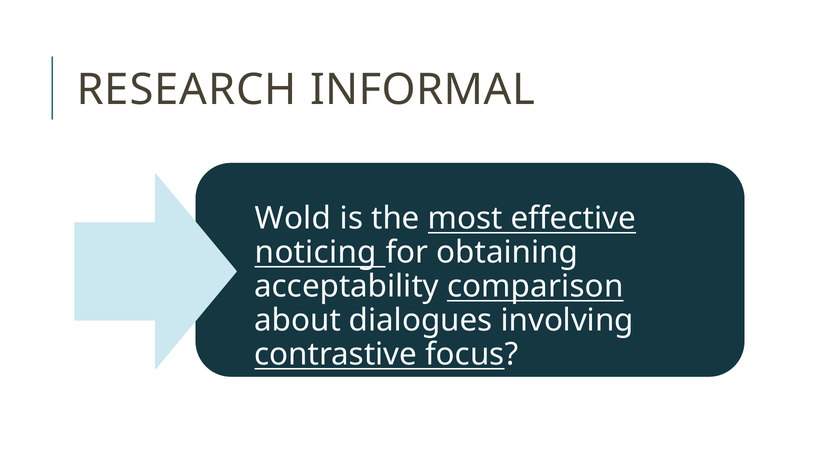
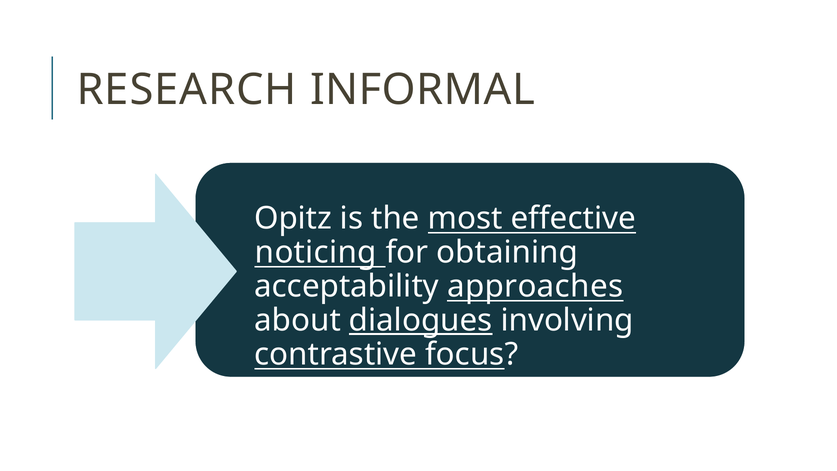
Wold: Wold -> Opitz
comparison: comparison -> approaches
dialogues underline: none -> present
